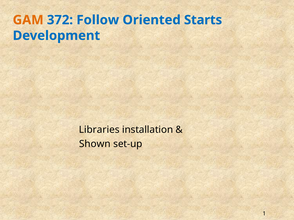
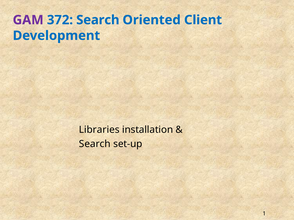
GAM colour: orange -> purple
372 Follow: Follow -> Search
Starts: Starts -> Client
Shown at (95, 144): Shown -> Search
